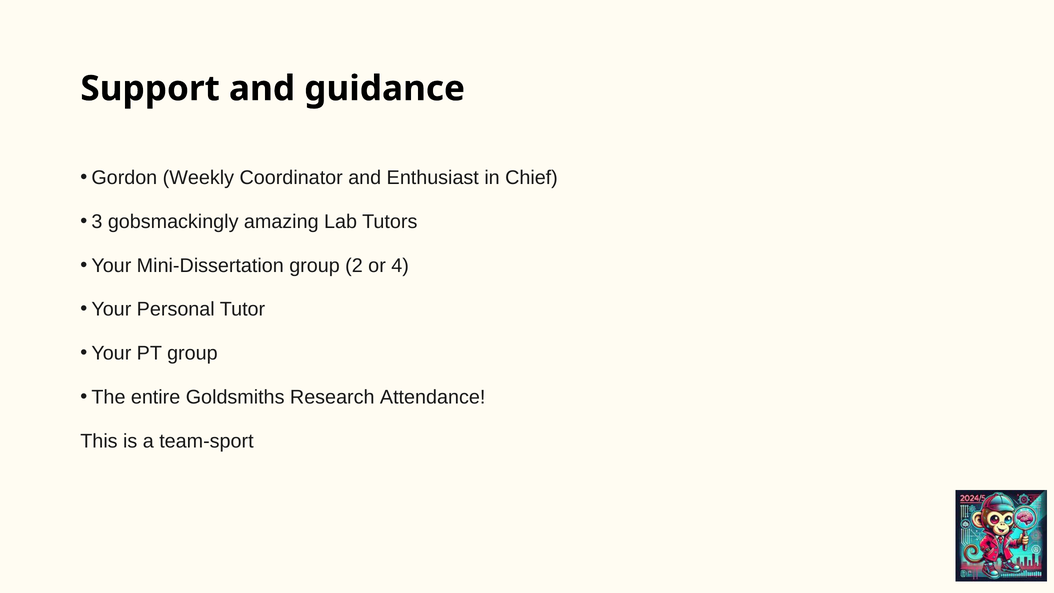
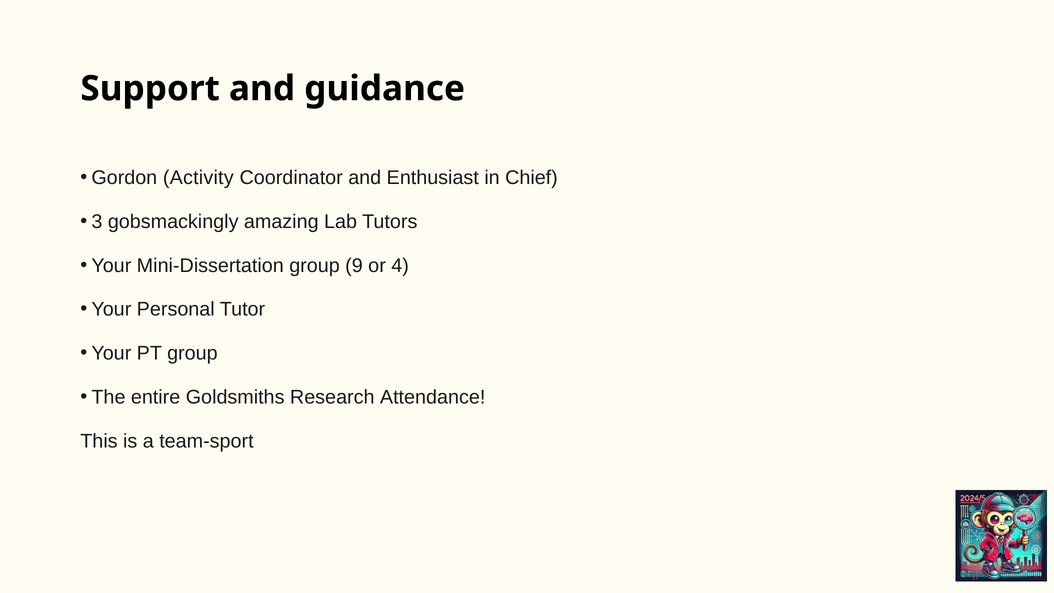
Weekly: Weekly -> Activity
2: 2 -> 9
